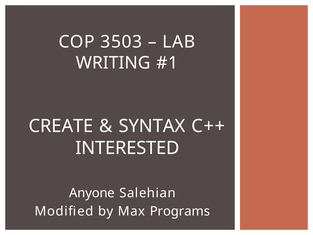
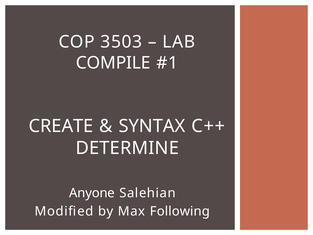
WRITING: WRITING -> COMPILE
INTERESTED: INTERESTED -> DETERMINE
Programs: Programs -> Following
